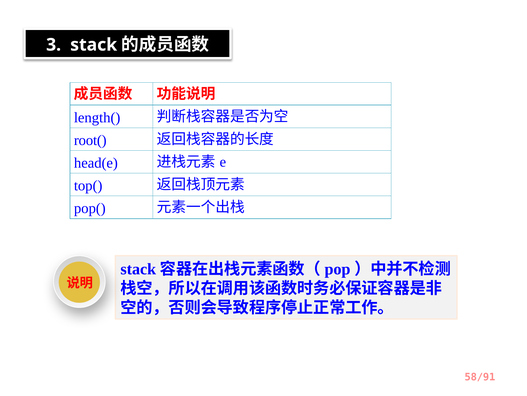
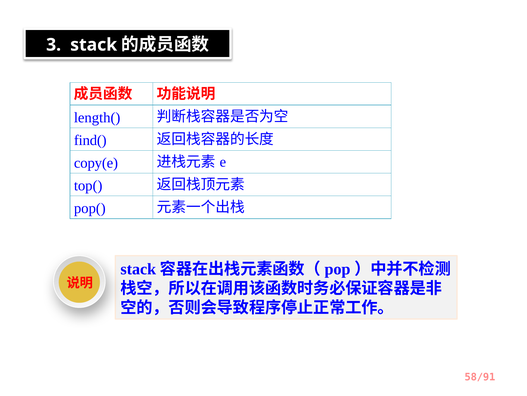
root(: root( -> find(
head(e: head(e -> copy(e
